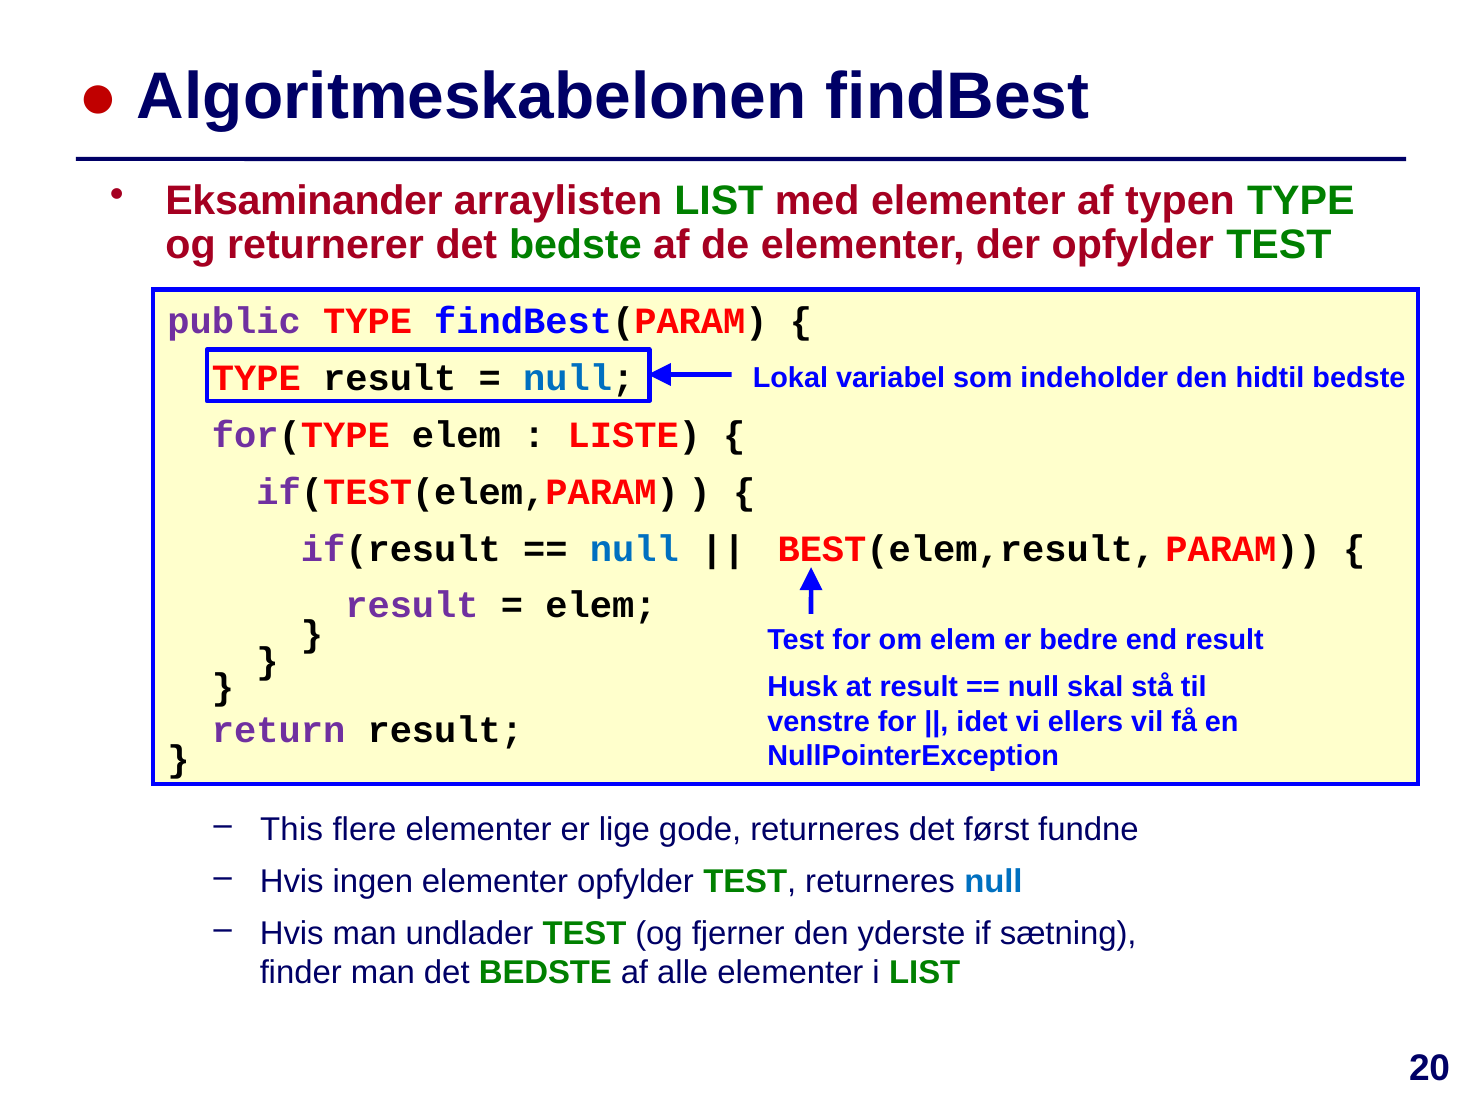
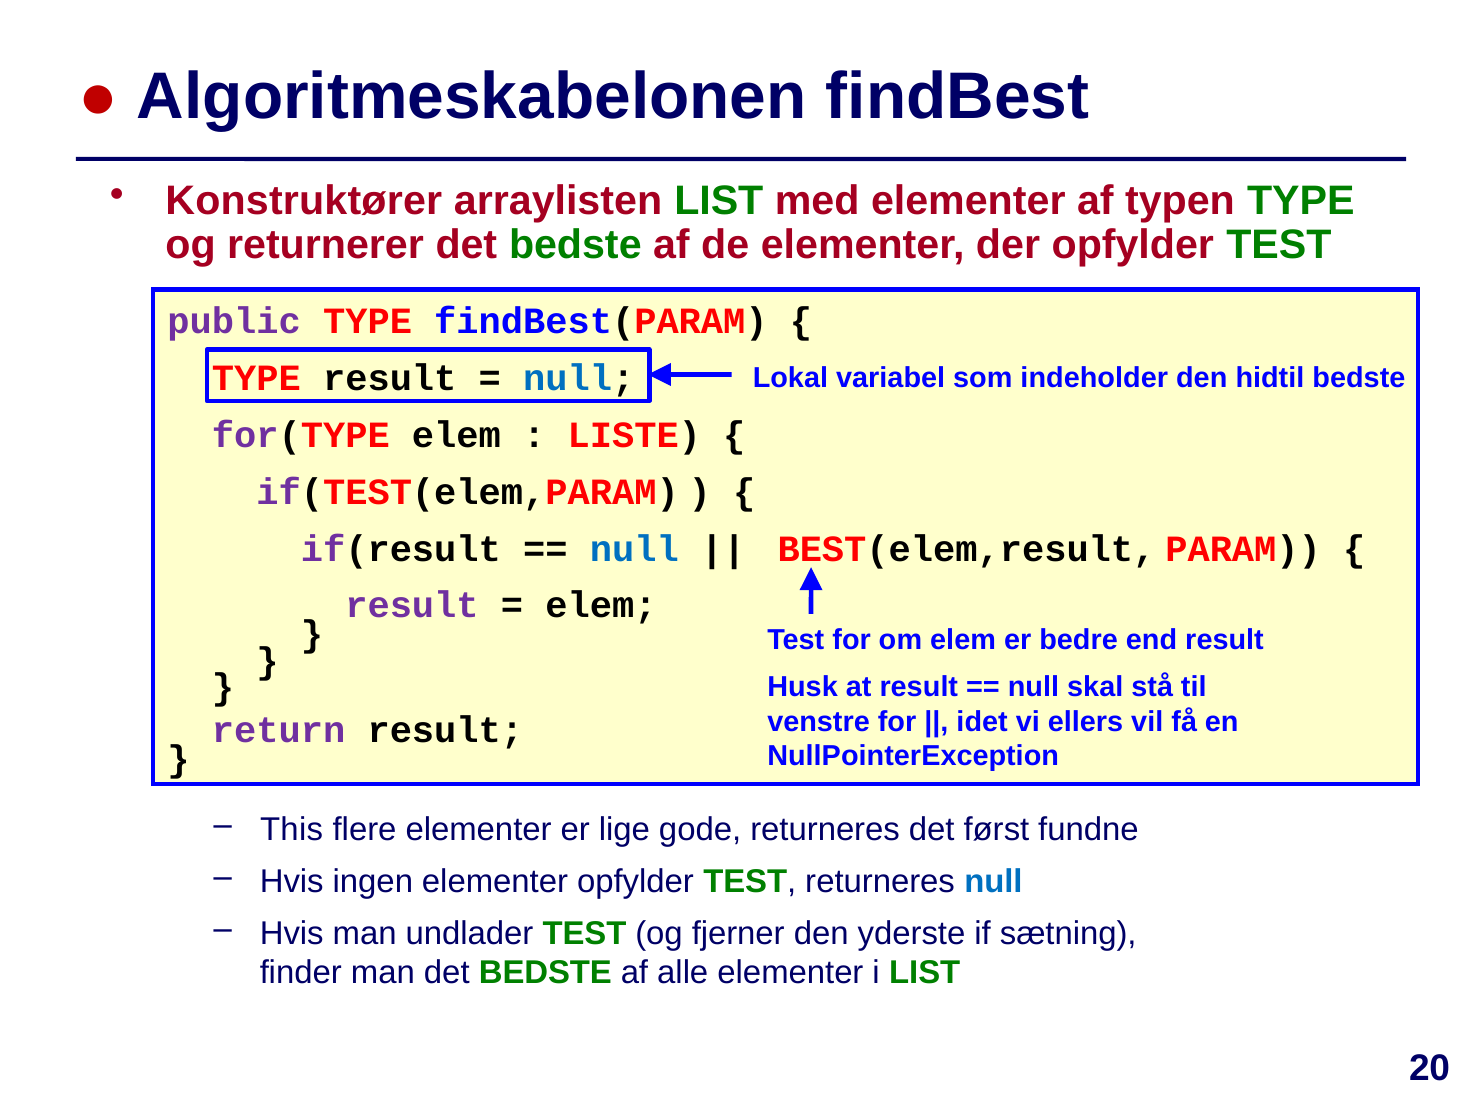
Eksaminander: Eksaminander -> Konstruktører
